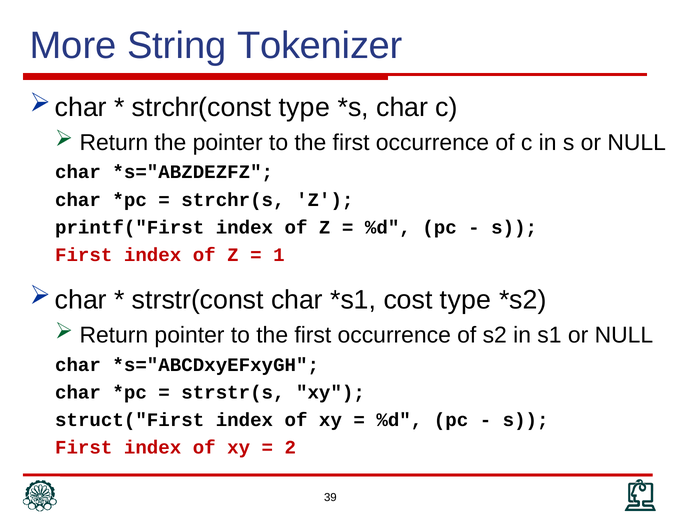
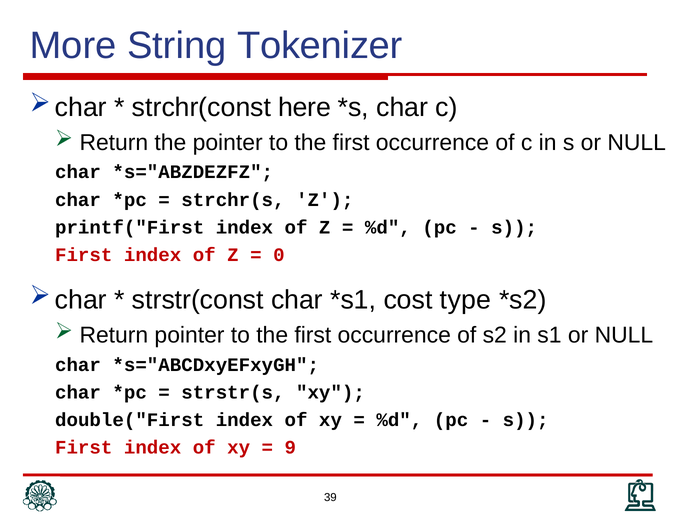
strchr(const type: type -> here
1: 1 -> 0
struct("First: struct("First -> double("First
2: 2 -> 9
